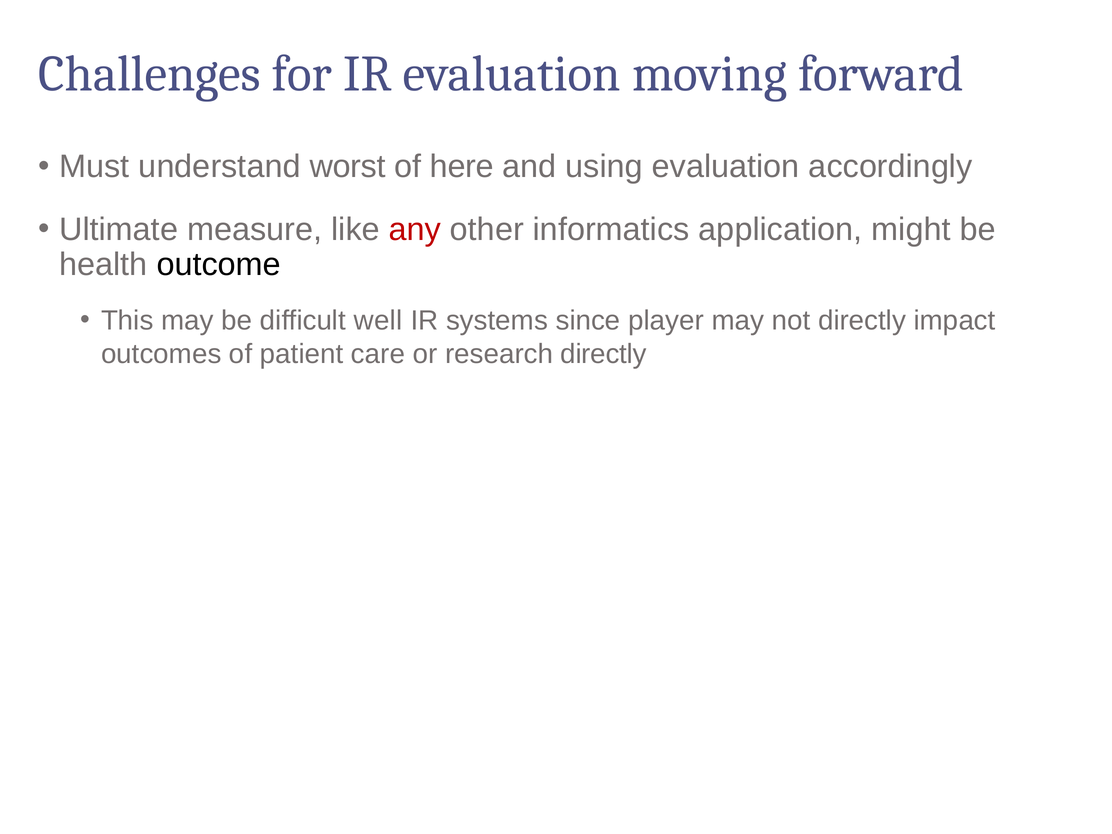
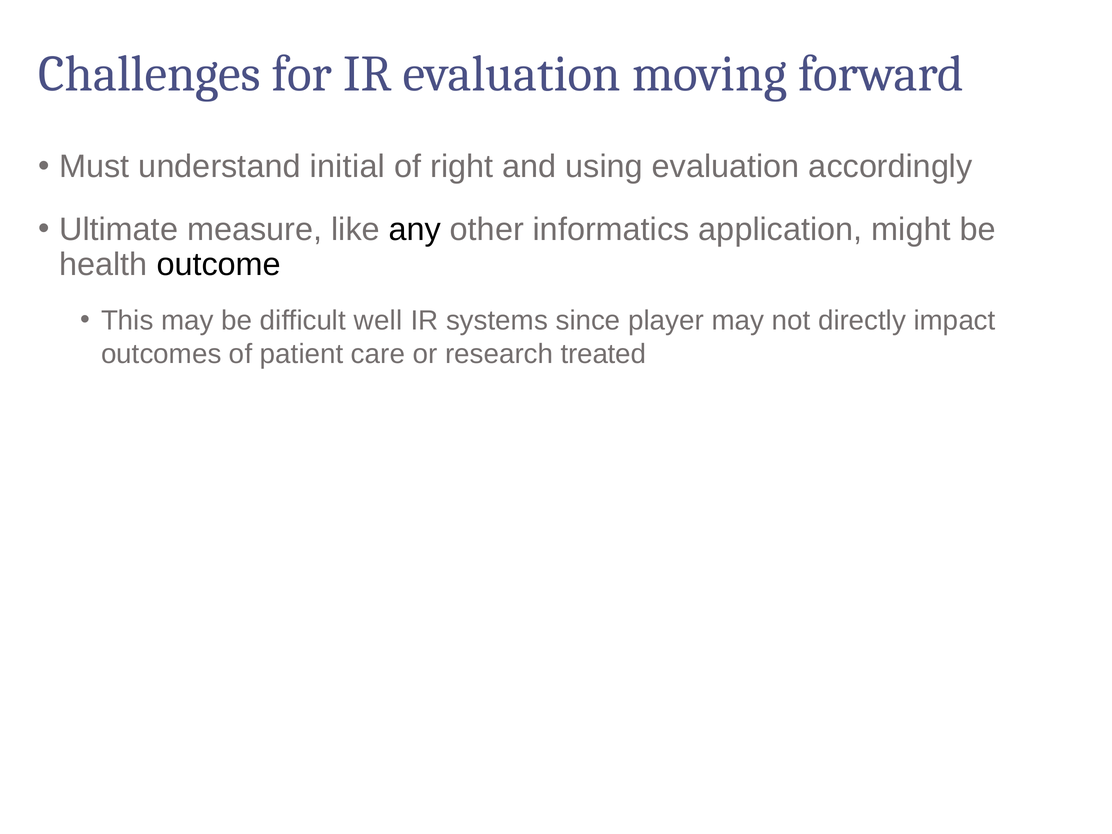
worst: worst -> initial
here: here -> right
any colour: red -> black
research directly: directly -> treated
